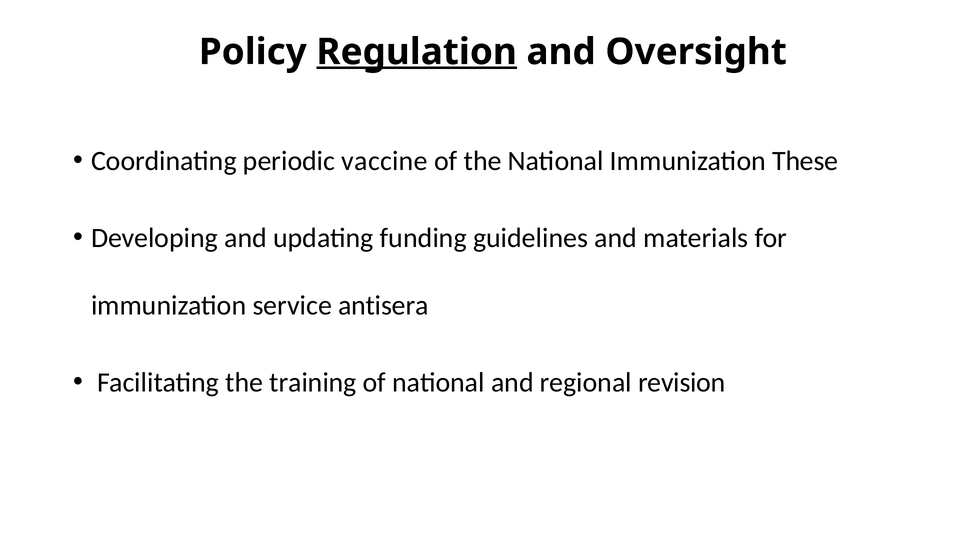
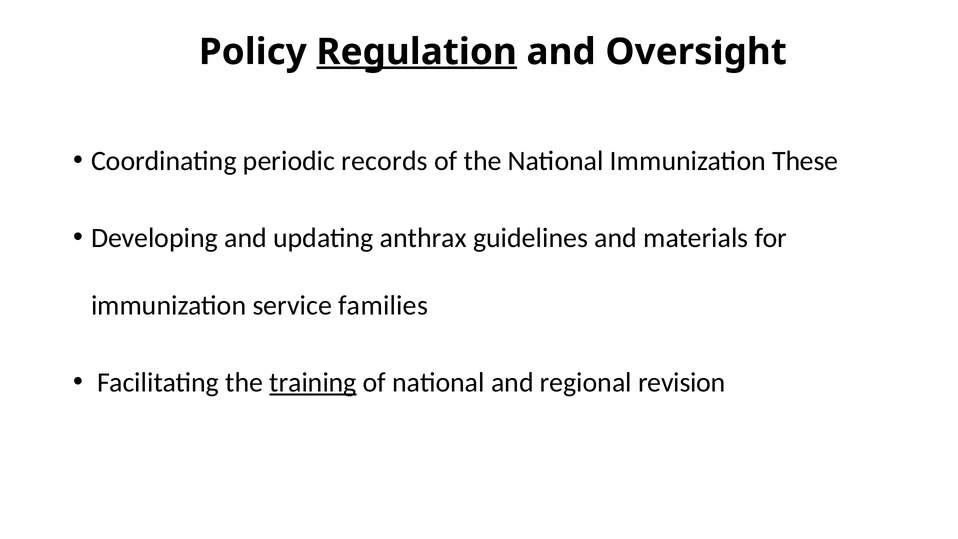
vaccine: vaccine -> records
funding: funding -> anthrax
antisera: antisera -> families
training underline: none -> present
